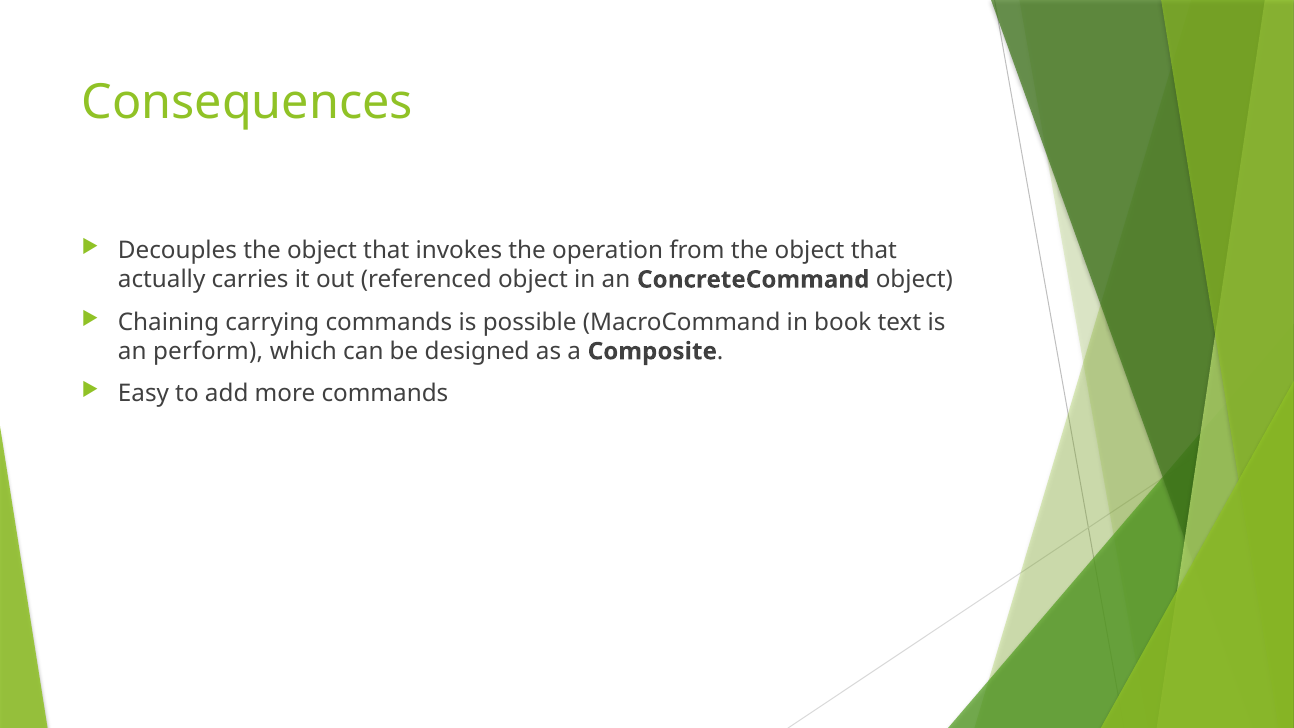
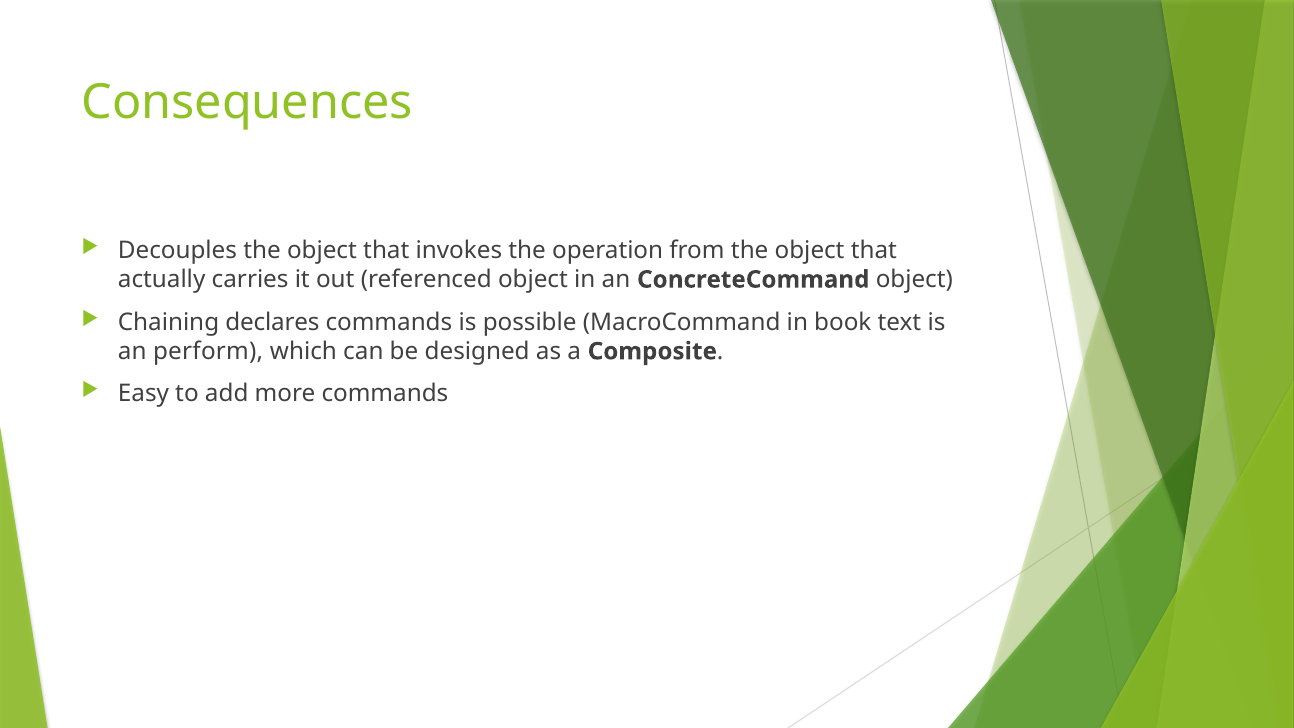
carrying: carrying -> declares
